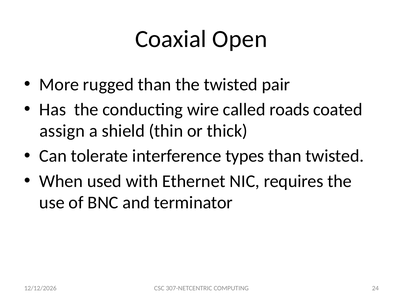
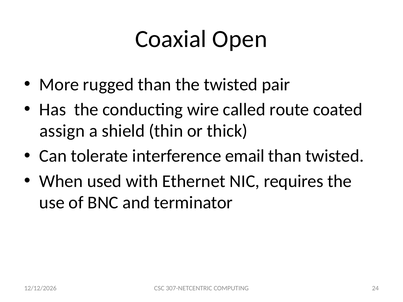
roads: roads -> route
types: types -> email
